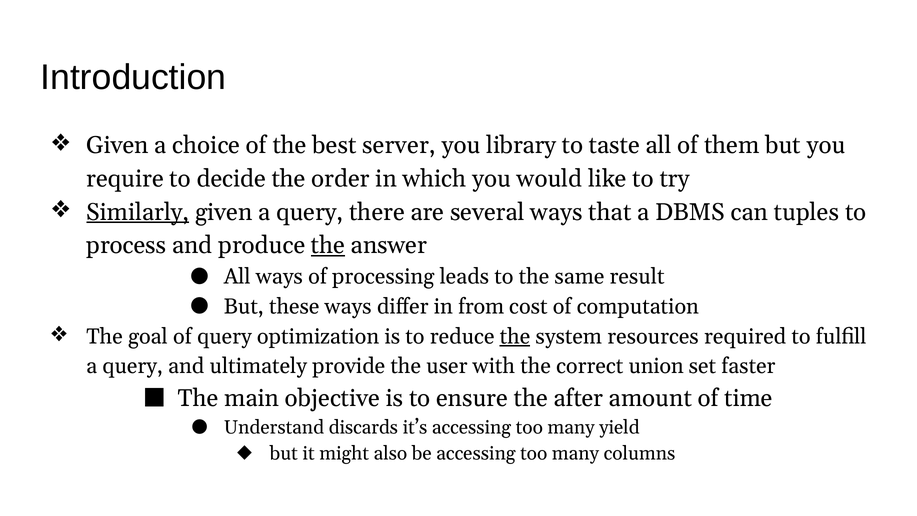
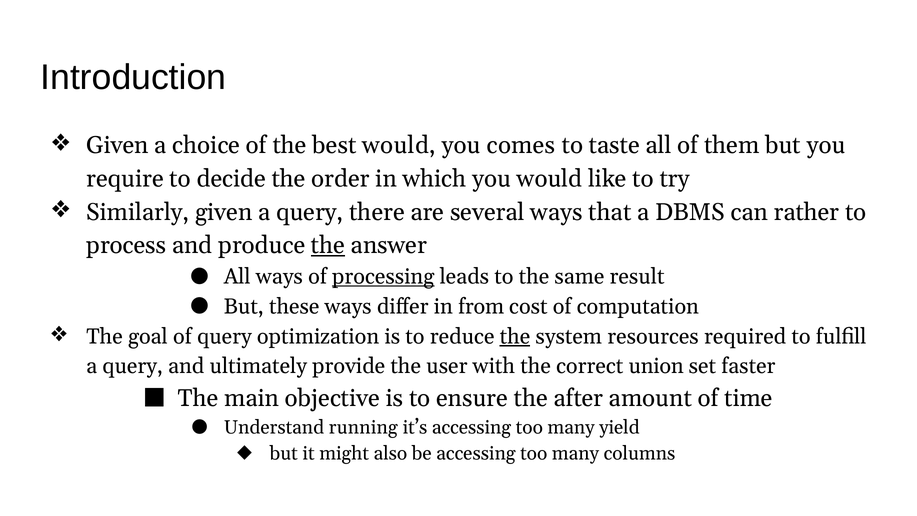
best server: server -> would
library: library -> comes
Similarly underline: present -> none
tuples: tuples -> rather
processing underline: none -> present
discards: discards -> running
